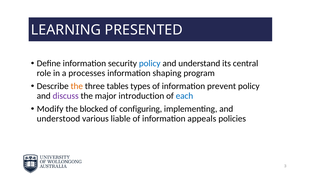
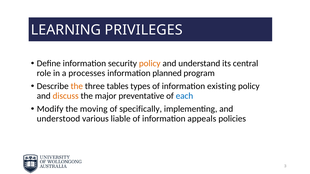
PRESENTED: PRESENTED -> PRIVILEGES
policy at (150, 64) colour: blue -> orange
shaping: shaping -> planned
prevent: prevent -> existing
discuss colour: purple -> orange
introduction: introduction -> preventative
blocked: blocked -> moving
configuring: configuring -> specifically
